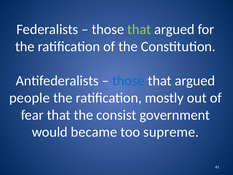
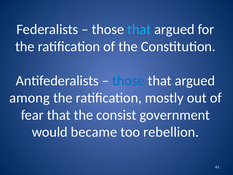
that at (139, 29) colour: light green -> light blue
people: people -> among
supreme: supreme -> rebellion
